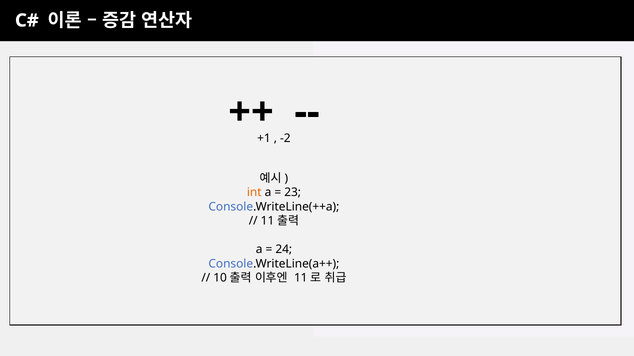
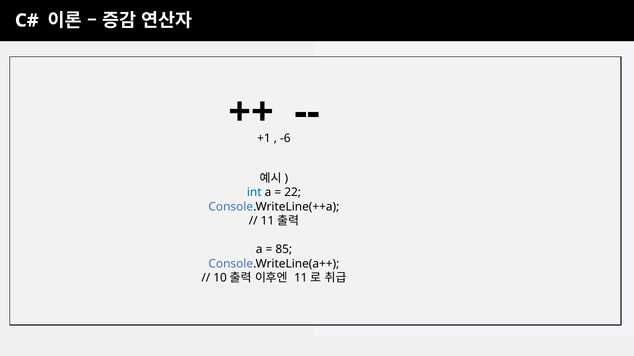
-2: -2 -> -6
int colour: orange -> blue
23: 23 -> 22
24: 24 -> 85
